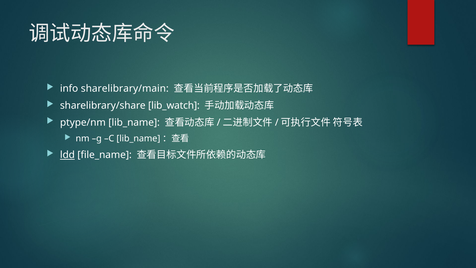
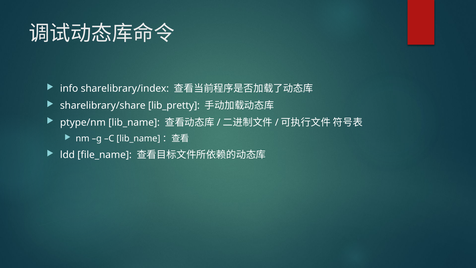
sharelibrary/main: sharelibrary/main -> sharelibrary/index
lib_watch: lib_watch -> lib_pretty
ldd underline: present -> none
